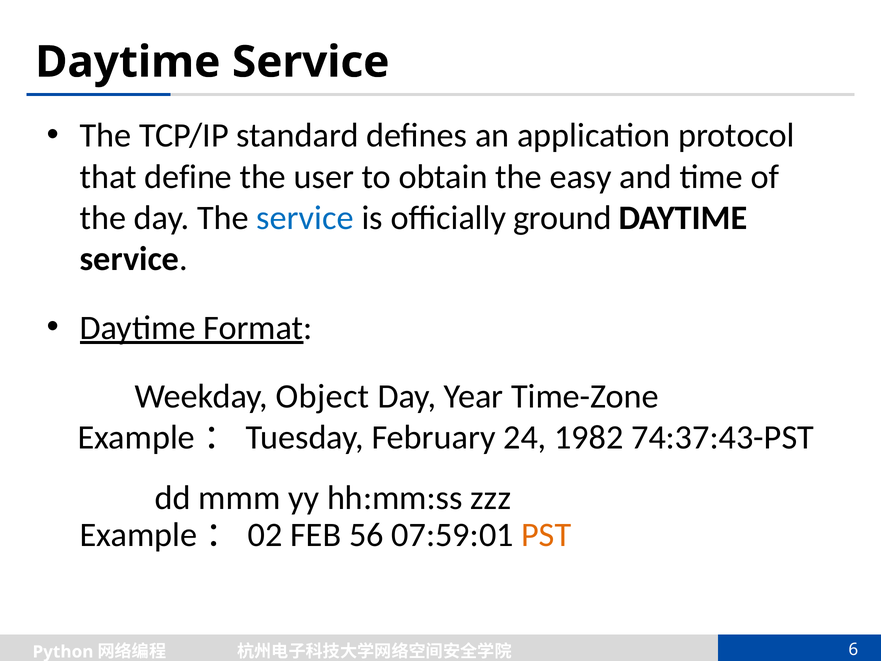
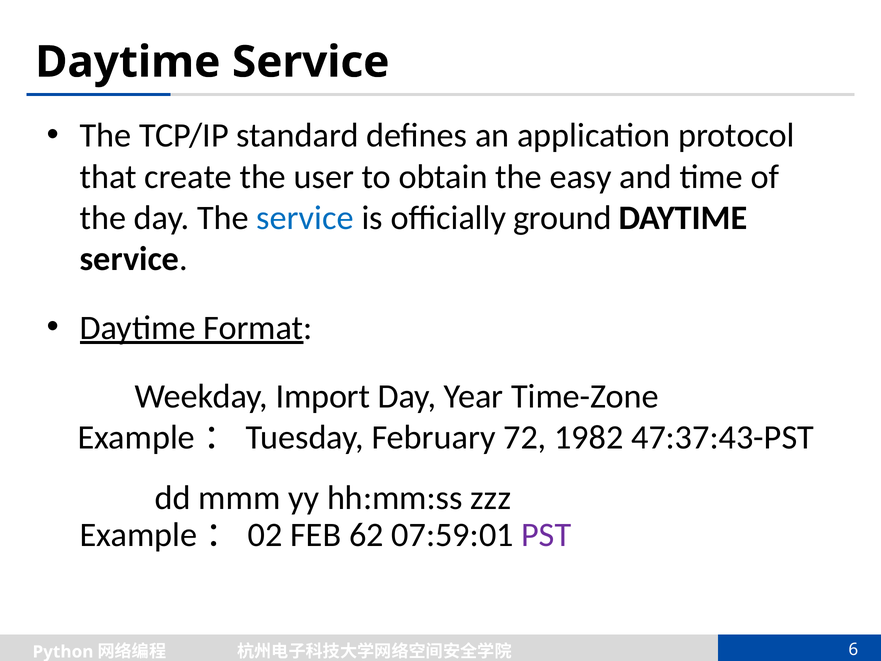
define: define -> create
Object: Object -> Import
24: 24 -> 72
74:37:43-PST: 74:37:43-PST -> 47:37:43-PST
56: 56 -> 62
PST colour: orange -> purple
